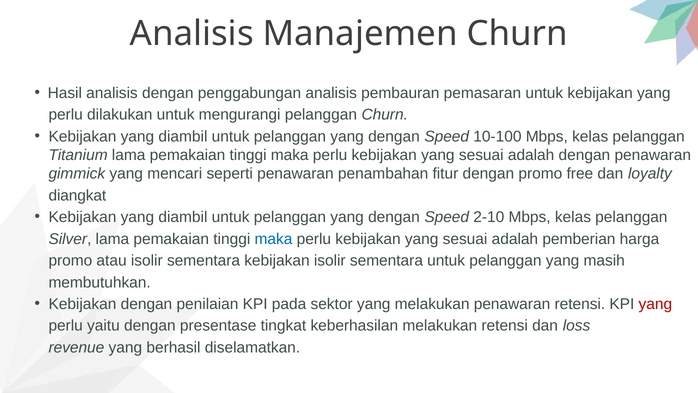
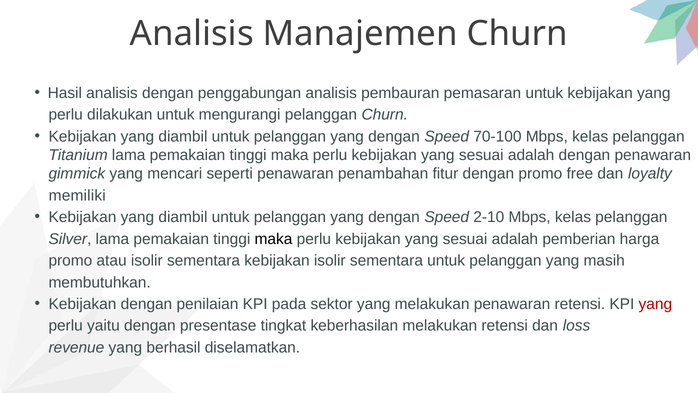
10-100: 10-100 -> 70-100
diangkat: diangkat -> memiliki
maka at (273, 239) colour: blue -> black
